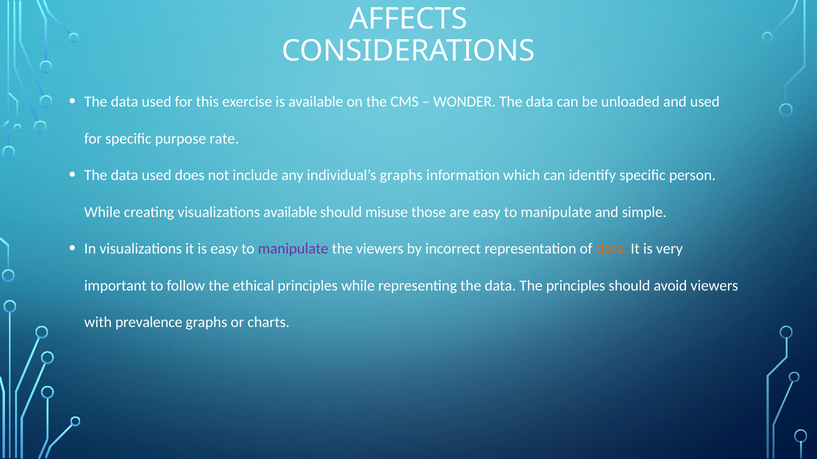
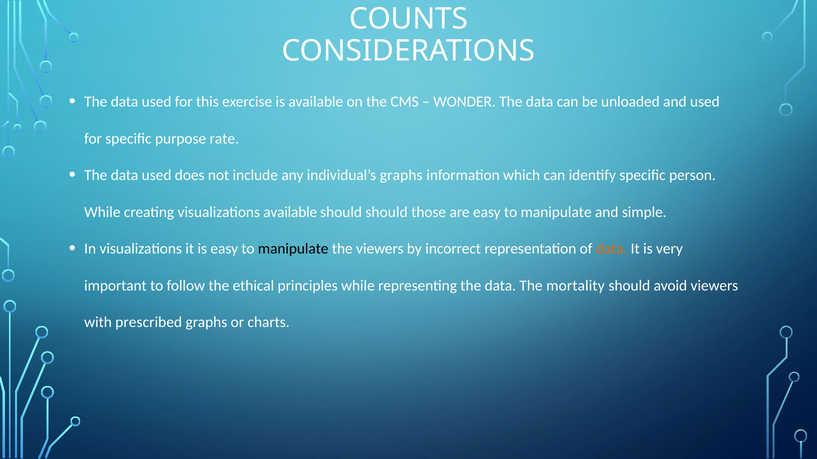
AFFECTS: AFFECTS -> COUNTS
should misuse: misuse -> should
manipulate at (293, 249) colour: purple -> black
The principles: principles -> mortality
prevalence: prevalence -> prescribed
